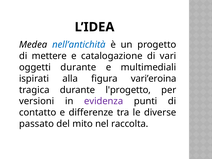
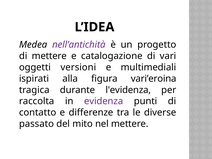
nell’antichità colour: blue -> purple
oggetti durante: durante -> versioni
l'progetto: l'progetto -> l'evidenza
versioni: versioni -> raccolta
nel raccolta: raccolta -> mettere
